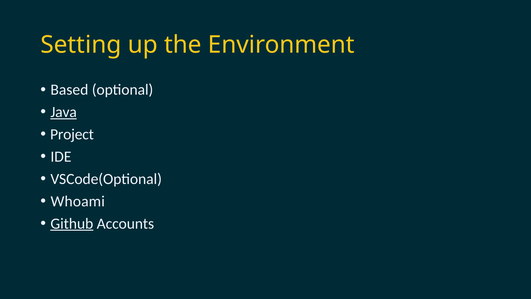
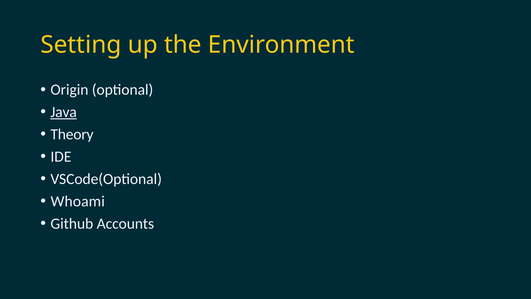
Based: Based -> Origin
Project: Project -> Theory
Github underline: present -> none
